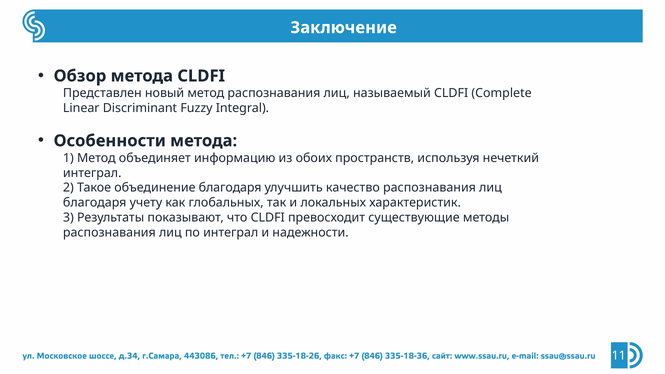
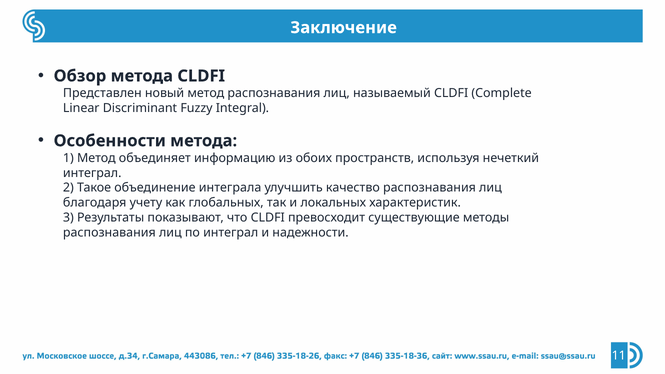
объединение благодаря: благодаря -> интеграла
